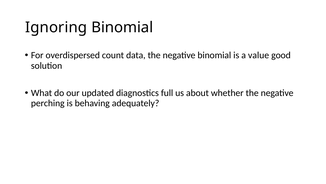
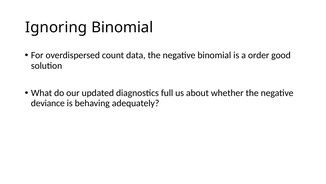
value: value -> order
perching: perching -> deviance
